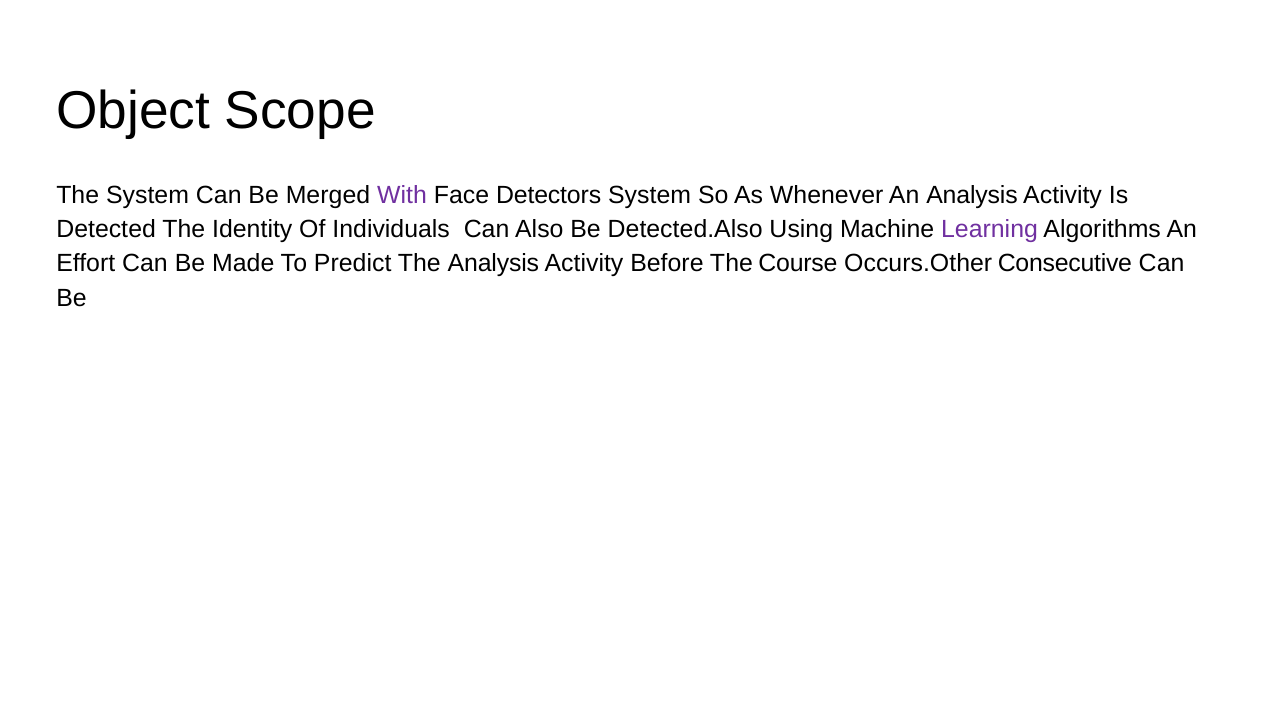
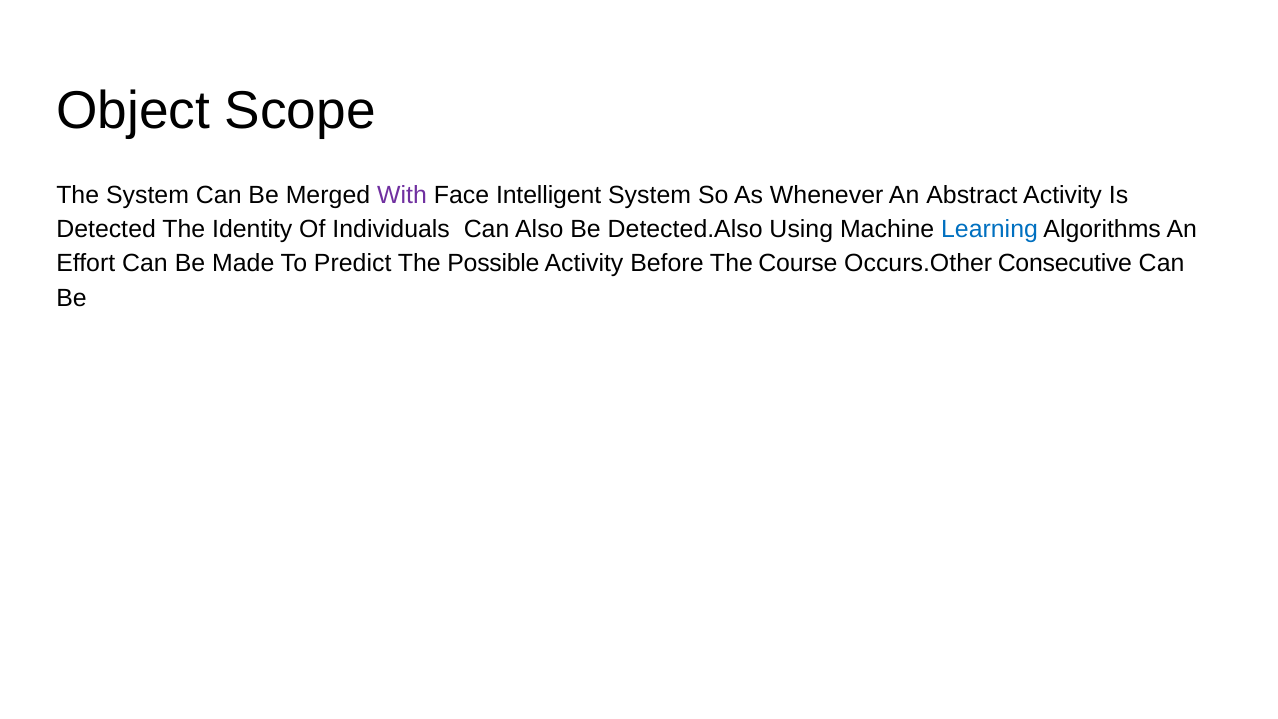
Detectors: Detectors -> Intelligent
An Analysis: Analysis -> Abstract
Learning colour: purple -> blue
The Analysis: Analysis -> Possible
